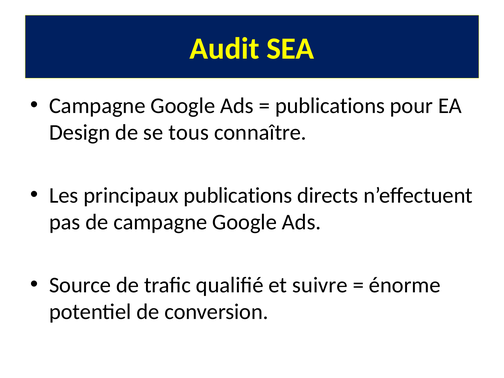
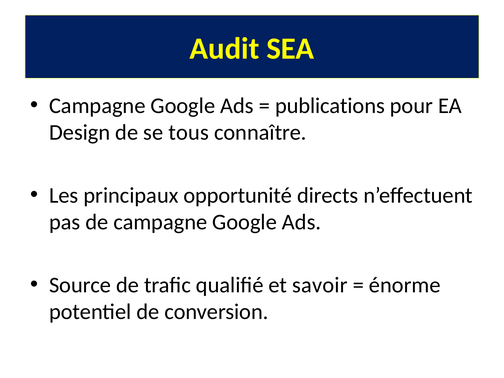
principaux publications: publications -> opportunité
suivre: suivre -> savoir
